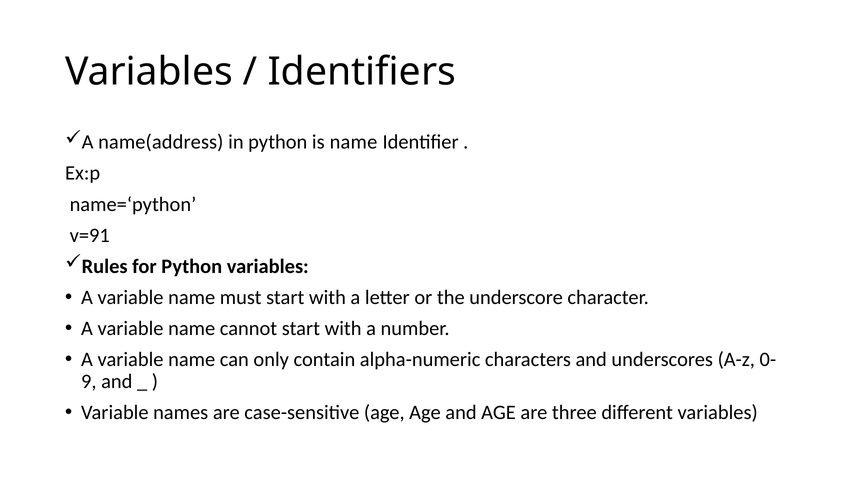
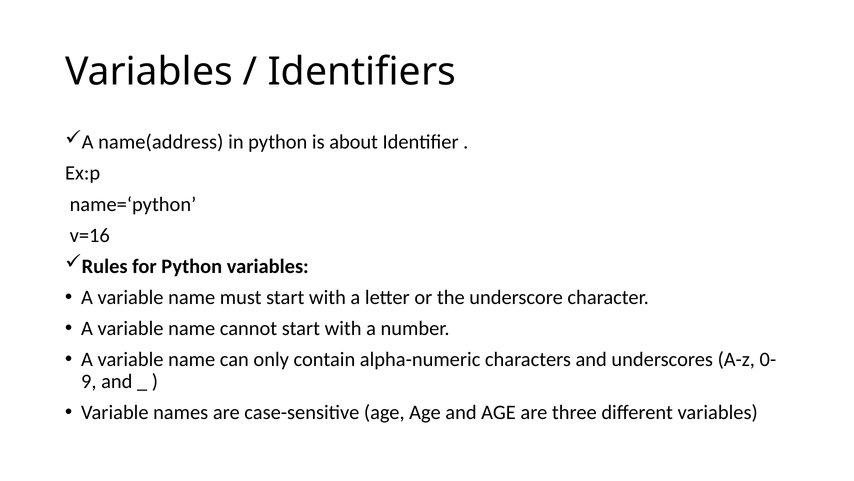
is name: name -> about
v=91: v=91 -> v=16
